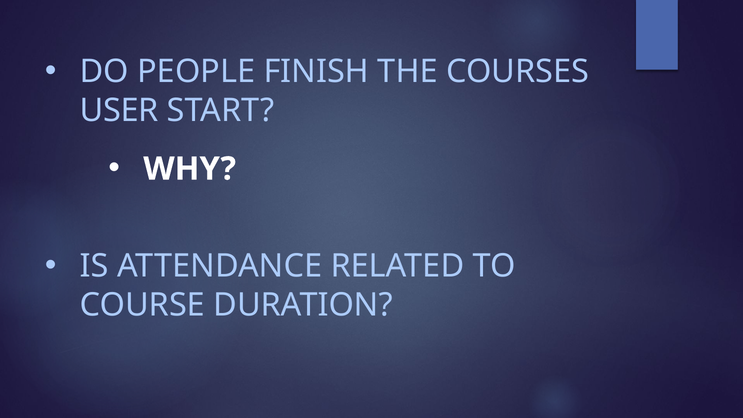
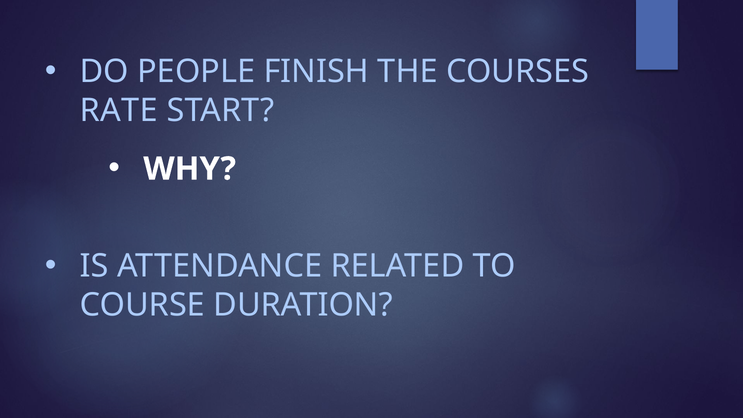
USER: USER -> RATE
